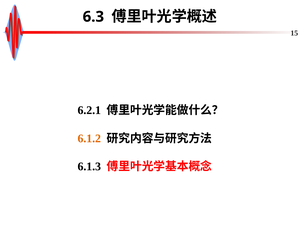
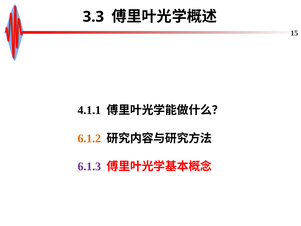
6.3: 6.3 -> 3.3
6.2.1: 6.2.1 -> 4.1.1
6.1.3 colour: black -> purple
